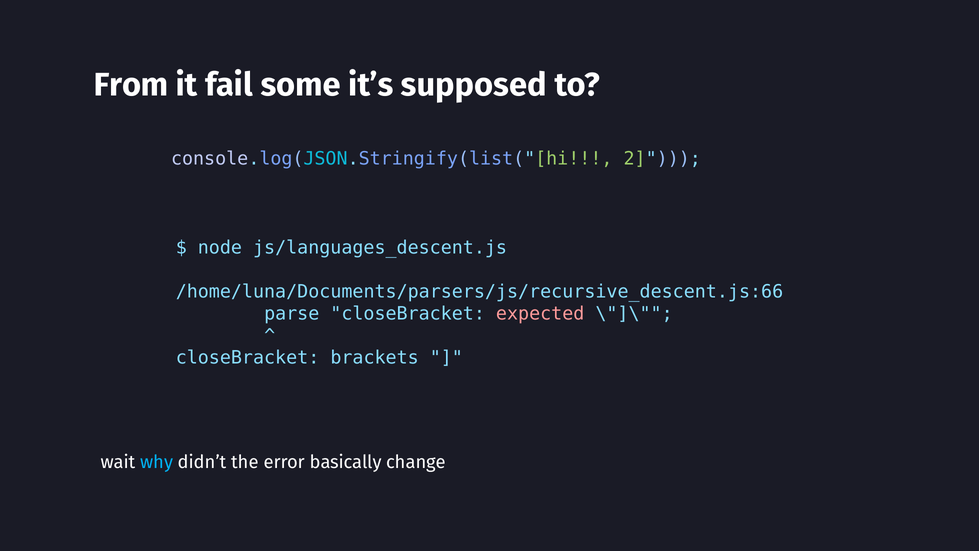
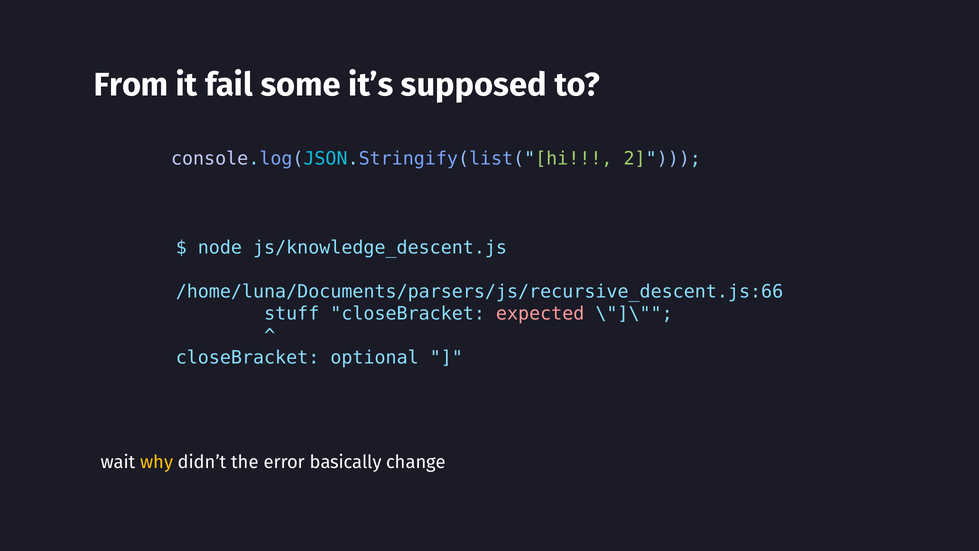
js/languages_descent.js: js/languages_descent.js -> js/knowledge_descent.js
parse: parse -> stuff
brackets: brackets -> optional
why colour: light blue -> yellow
